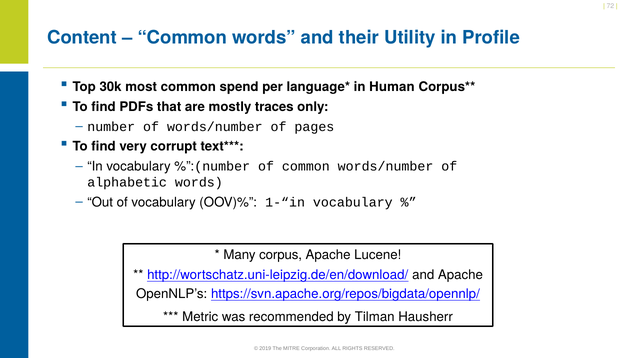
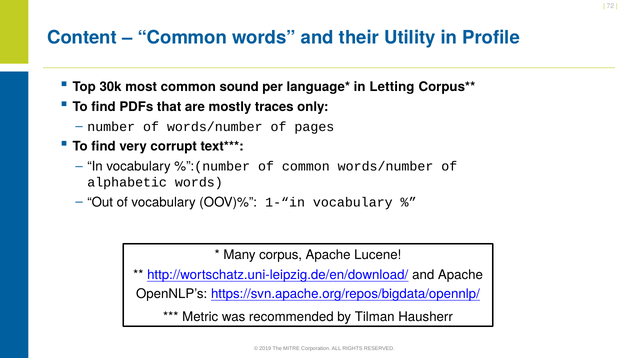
spend: spend -> sound
Human: Human -> Letting
